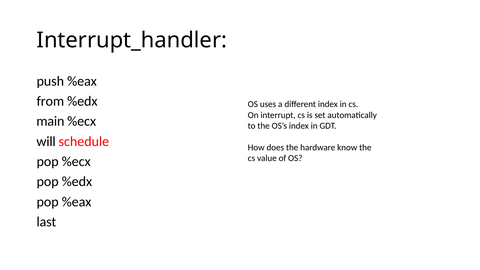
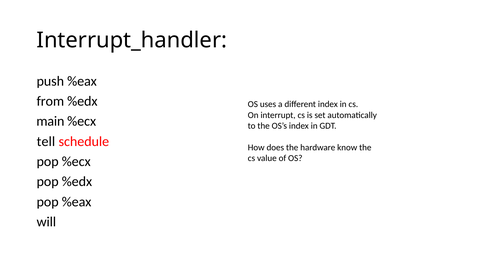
will: will -> tell
last: last -> will
